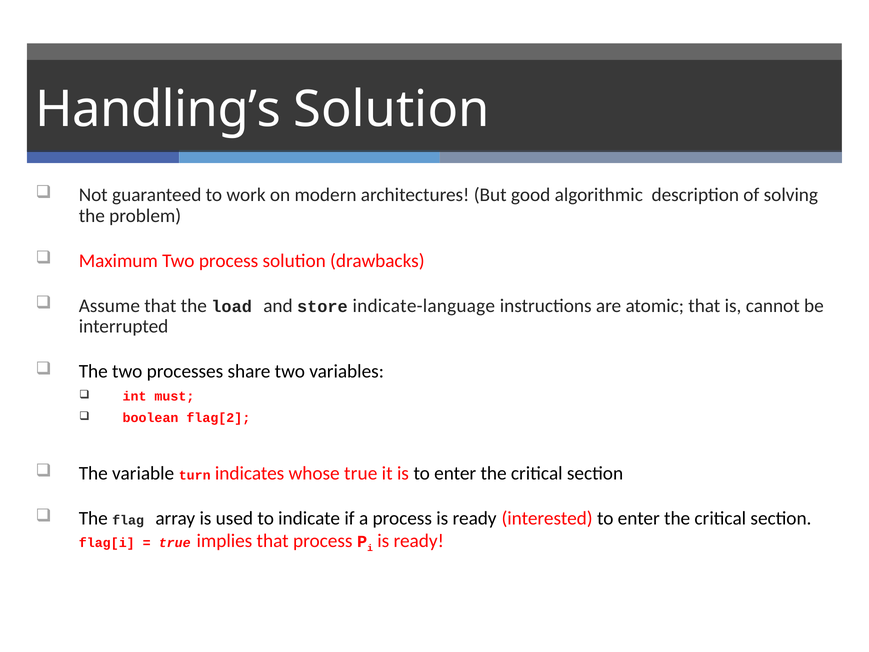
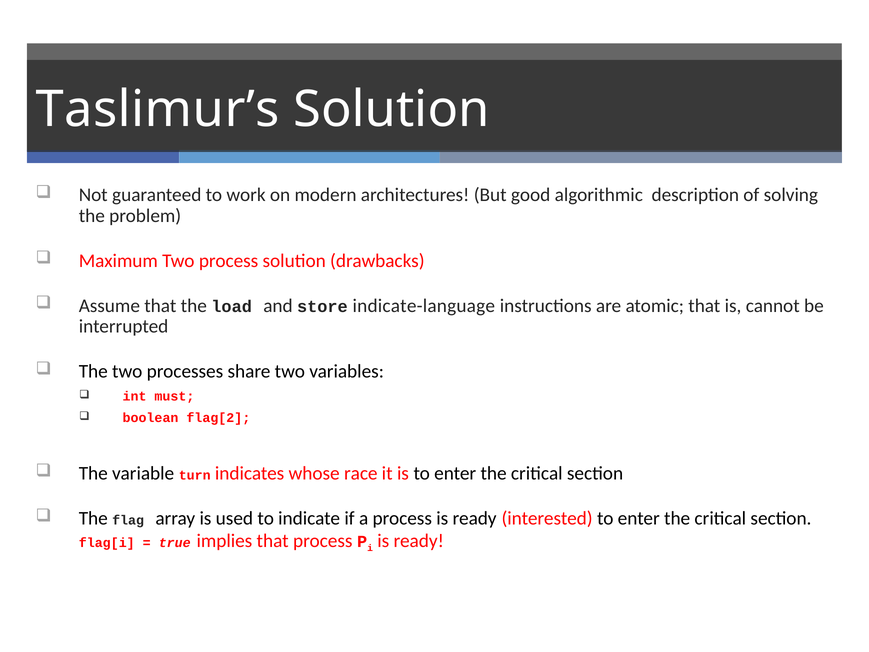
Handling’s: Handling’s -> Taslimur’s
whose true: true -> race
